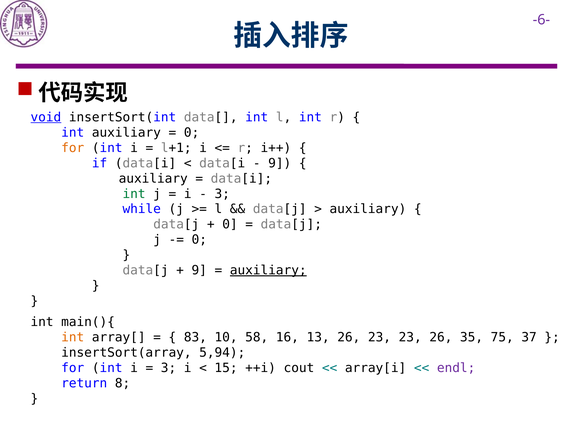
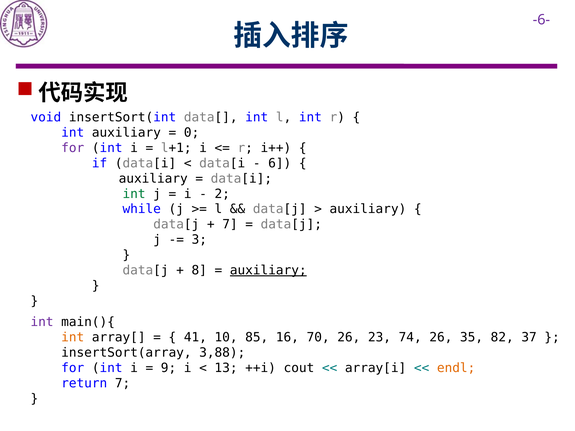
void underline: present -> none
for at (73, 148) colour: orange -> purple
9 at (280, 163): 9 -> 6
3 at (222, 194): 3 -> 2
0 at (230, 225): 0 -> 7
0 at (199, 240): 0 -> 3
9 at (199, 271): 9 -> 8
int at (42, 322) colour: black -> purple
83: 83 -> 41
58: 58 -> 85
13: 13 -> 70
23 23: 23 -> 74
75: 75 -> 82
5,94: 5,94 -> 3,88
3 at (169, 368): 3 -> 9
15: 15 -> 13
endl colour: purple -> orange
return 8: 8 -> 7
